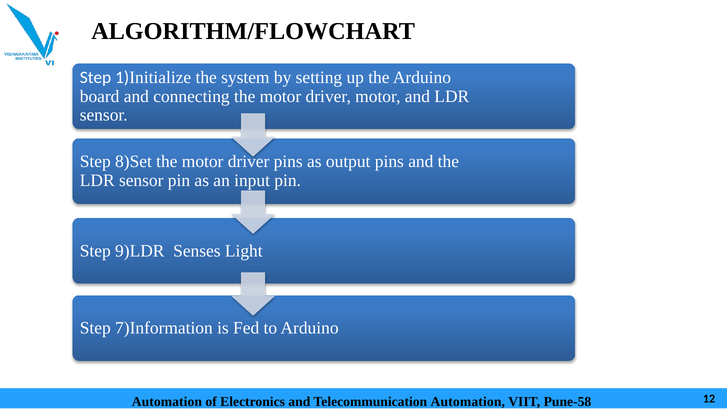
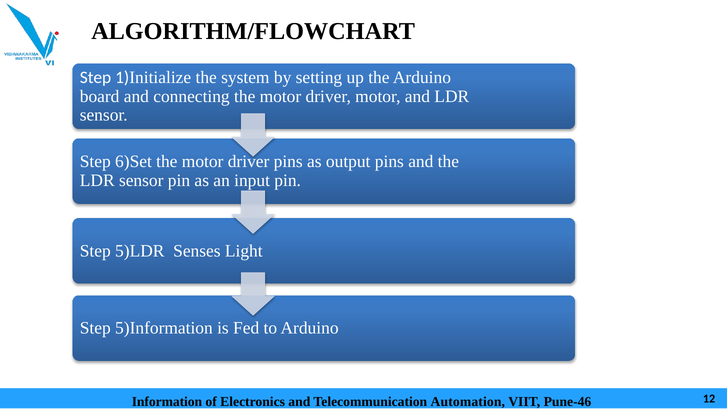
8)Set: 8)Set -> 6)Set
9)LDR: 9)LDR -> 5)LDR
7)Information: 7)Information -> 5)Information
Automation at (167, 402): Automation -> Information
Pune-58: Pune-58 -> Pune-46
